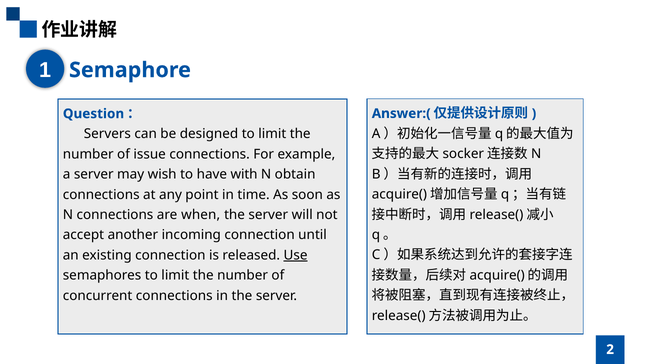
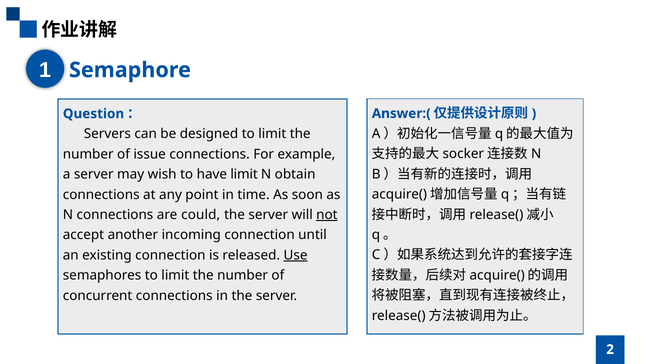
have with: with -> limit
when: when -> could
not underline: none -> present
